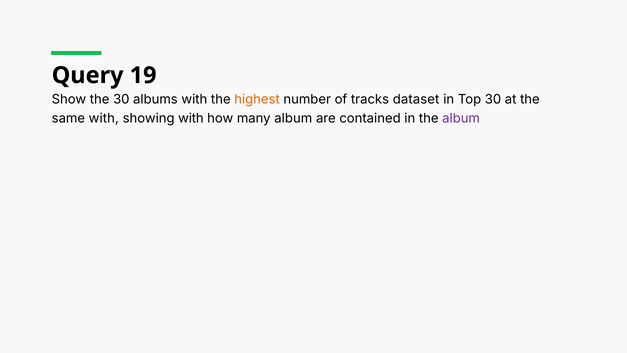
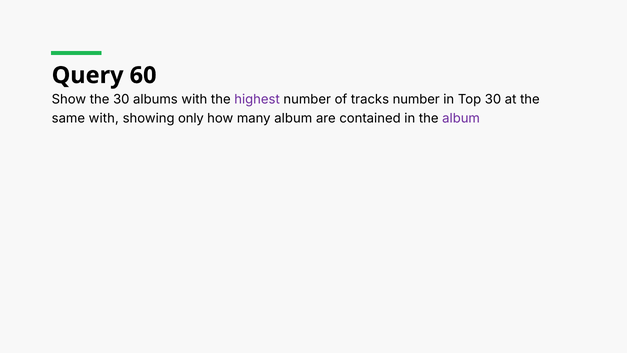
19: 19 -> 60
highest colour: orange -> purple
tracks dataset: dataset -> number
showing with: with -> only
